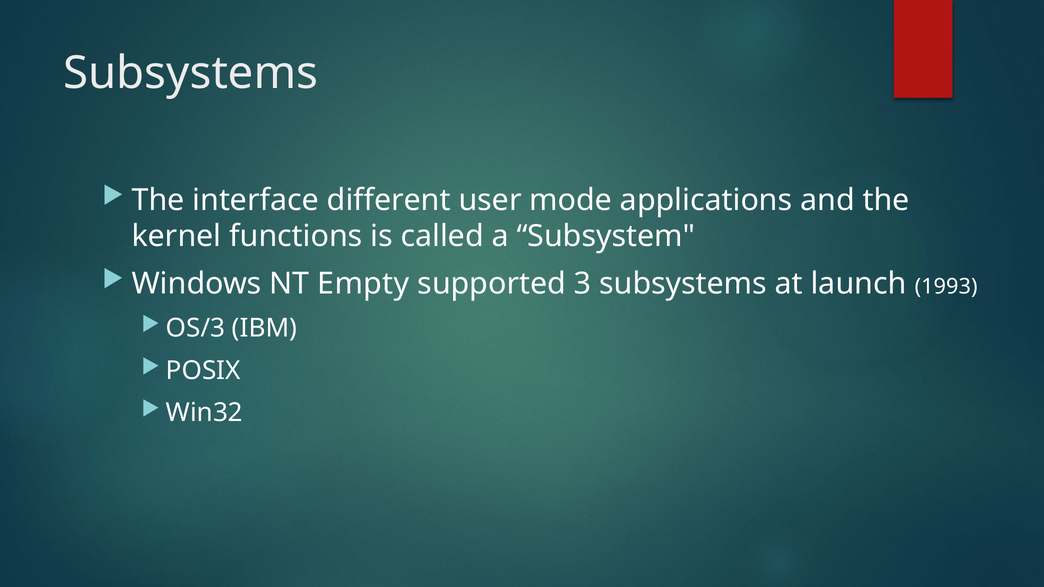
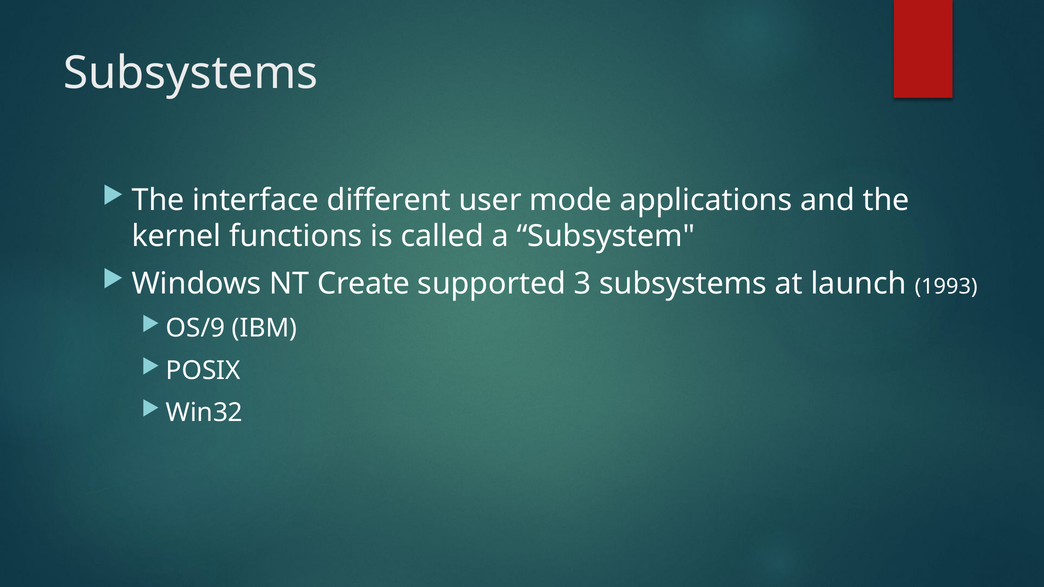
Empty: Empty -> Create
OS/3: OS/3 -> OS/9
